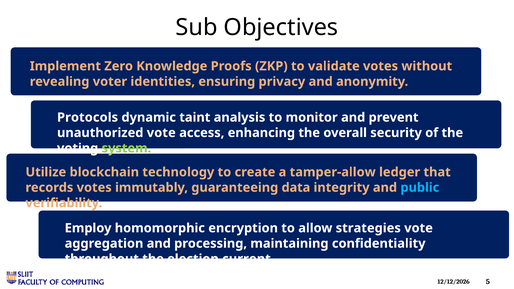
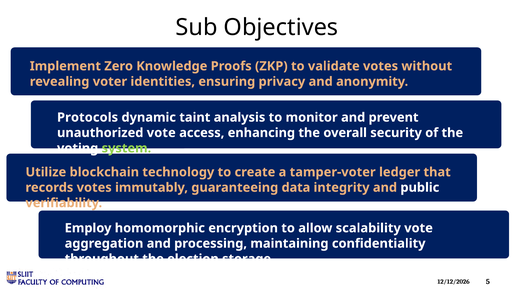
tamper-allow: tamper-allow -> tamper-voter
public colour: light blue -> white
strategies: strategies -> scalability
current: current -> storage
